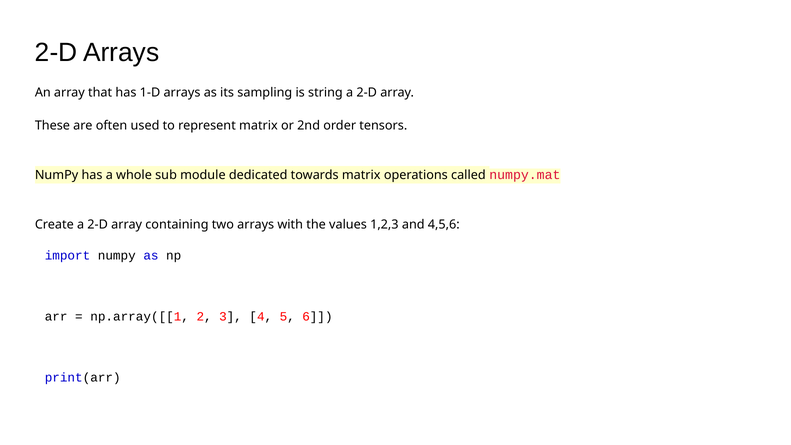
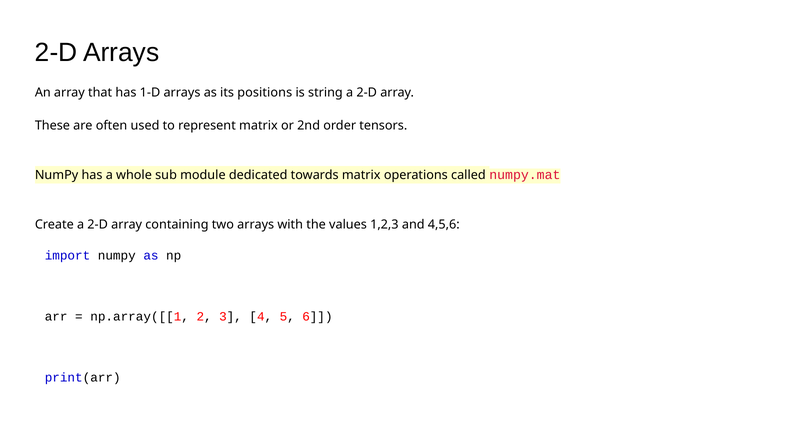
sampling: sampling -> positions
